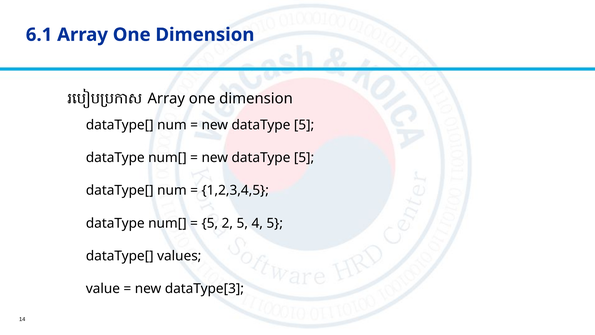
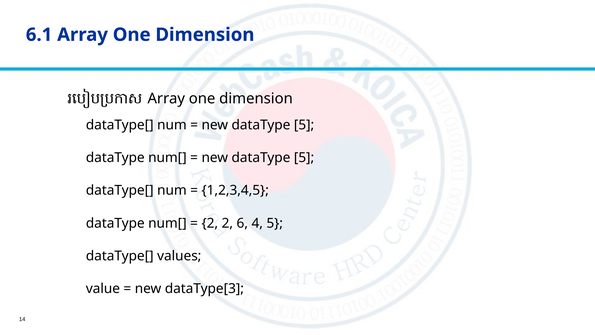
5 at (210, 223): 5 -> 2
2 5: 5 -> 6
